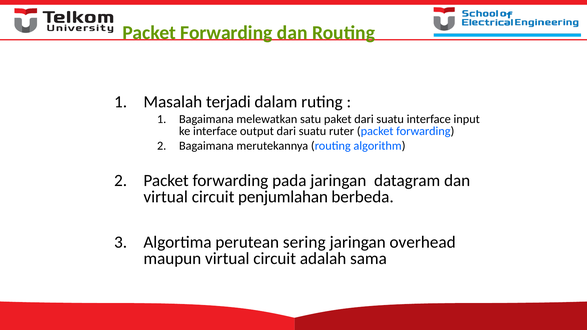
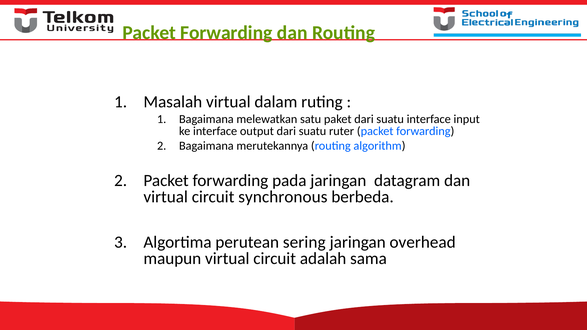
Masalah terjadi: terjadi -> virtual
penjumlahan: penjumlahan -> synchronous
